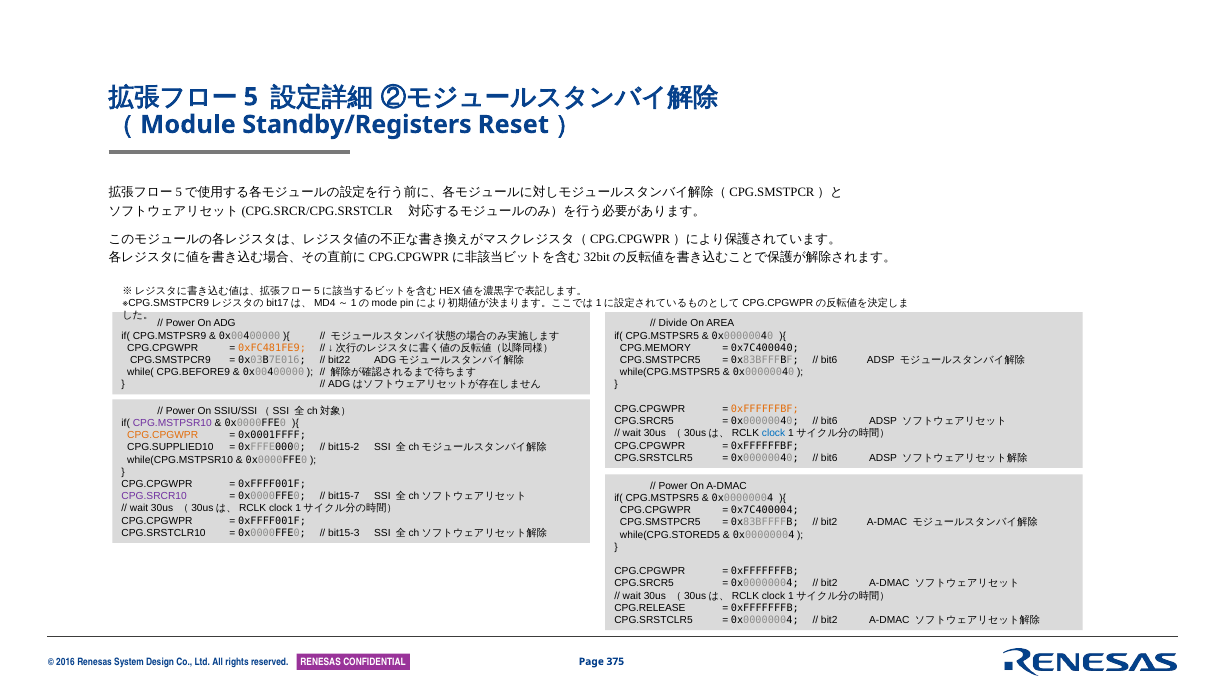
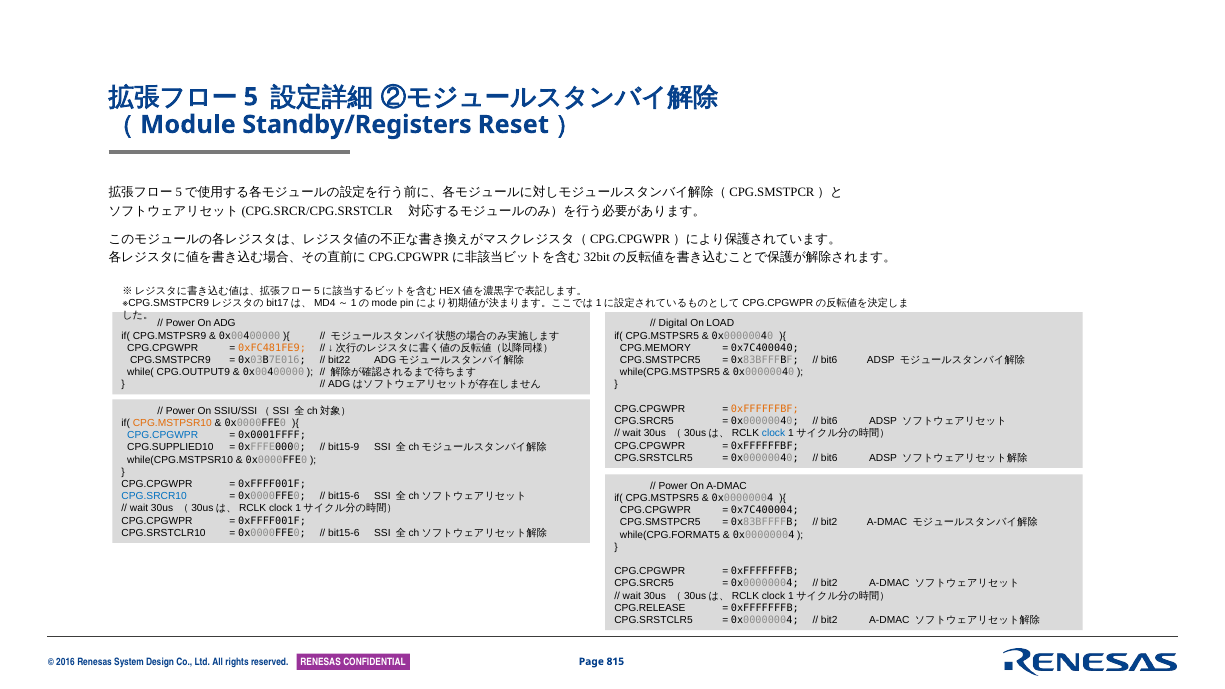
Divide: Divide -> Digital
AREA: AREA -> LOAD
CPG.BEFORE9: CPG.BEFORE9 -> CPG.OUTPUT9
CPG.MSTPSR10 colour: purple -> orange
CPG.CPGWPR at (163, 435) colour: orange -> blue
bit15-2: bit15-2 -> bit15-9
CPG.SRCR10 colour: purple -> blue
bit15-7 at (344, 496): bit15-7 -> bit15-6
bit15-3 at (344, 533): bit15-3 -> bit15-6
while(CPG.STORED5: while(CPG.STORED5 -> while(CPG.FORMAT5
375: 375 -> 815
